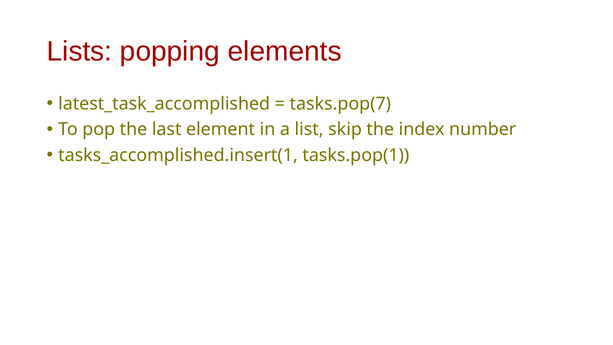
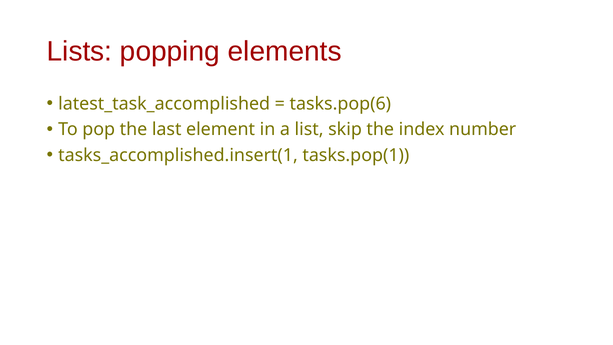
tasks.pop(7: tasks.pop(7 -> tasks.pop(6
